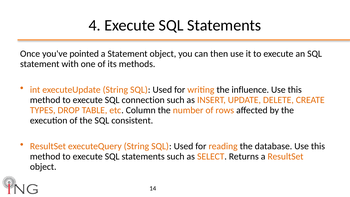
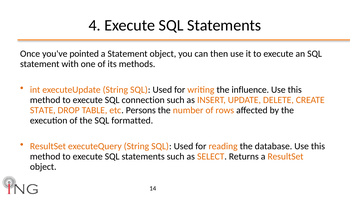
TYPES: TYPES -> STATE
Column: Column -> Persons
consistent: consistent -> formatted
